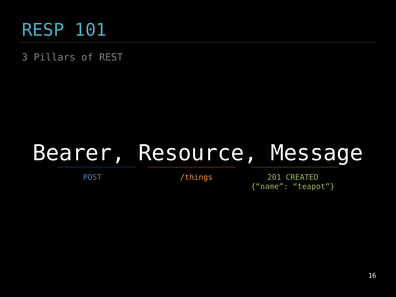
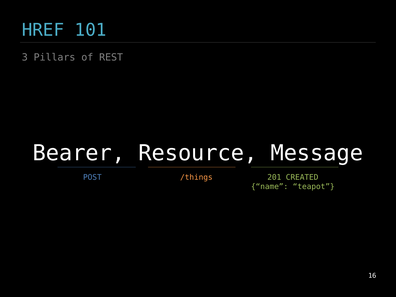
RESP: RESP -> HREF
